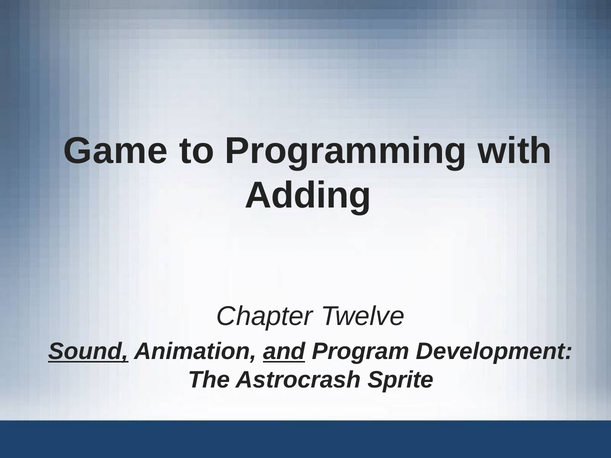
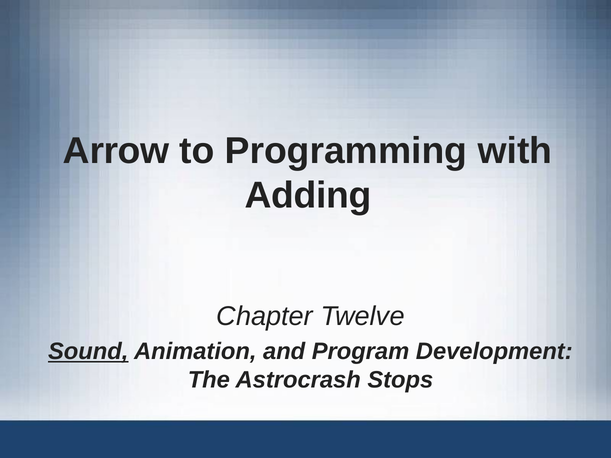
Game: Game -> Arrow
and underline: present -> none
Sprite: Sprite -> Stops
